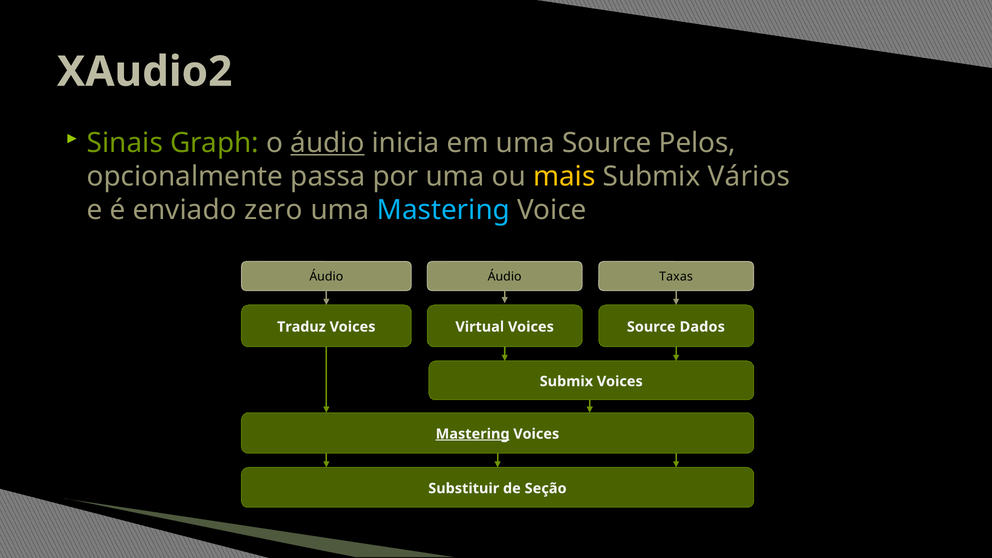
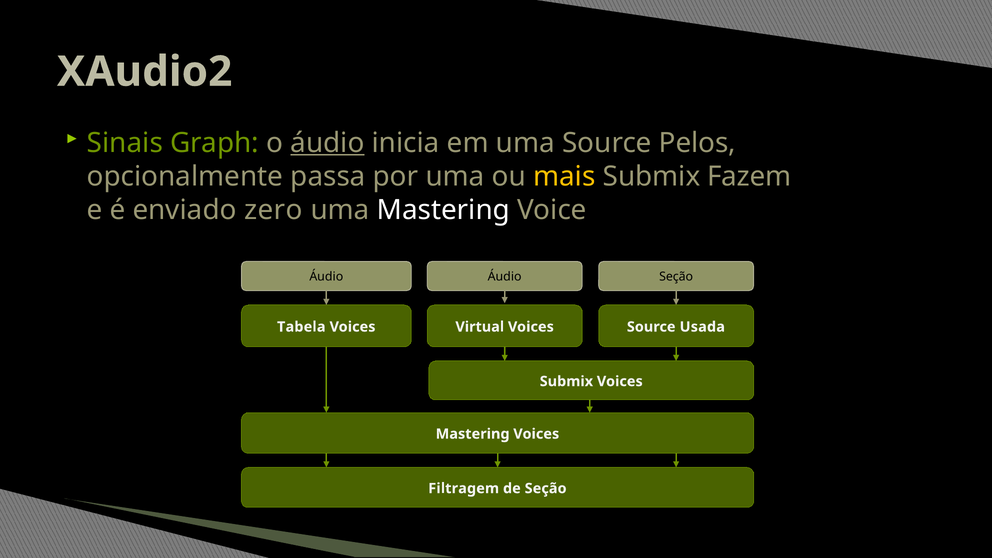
Vários: Vários -> Fazem
Mastering at (443, 210) colour: light blue -> white
Taxas at (676, 277): Taxas -> Seção
Traduz: Traduz -> Tabela
Dados: Dados -> Usada
Mastering at (473, 434) underline: present -> none
Substituir: Substituir -> Filtragem
